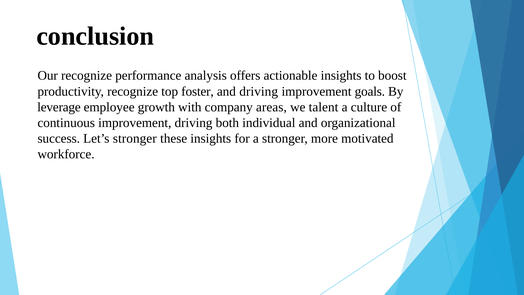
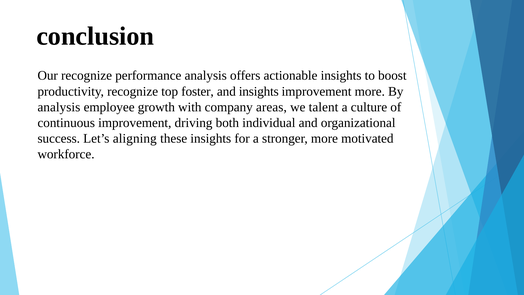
and driving: driving -> insights
improvement goals: goals -> more
leverage at (59, 107): leverage -> analysis
Let’s stronger: stronger -> aligning
